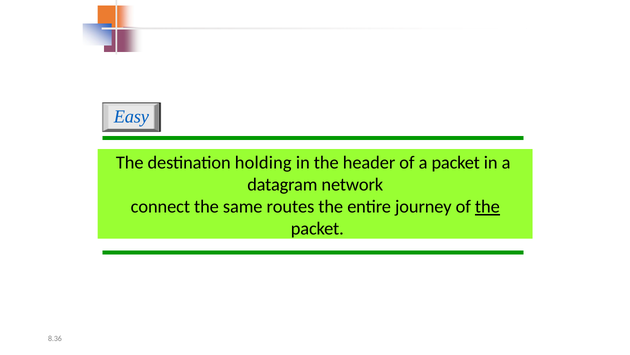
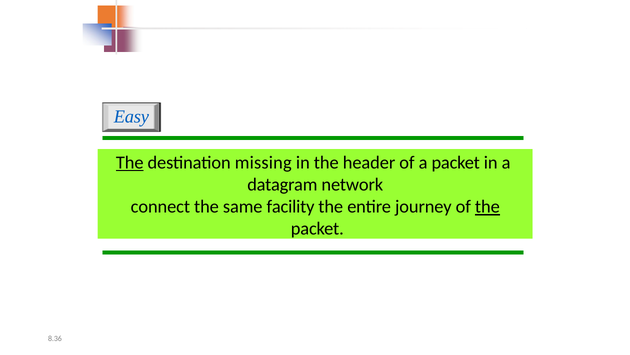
The at (130, 162) underline: none -> present
holding: holding -> missing
routes: routes -> facility
